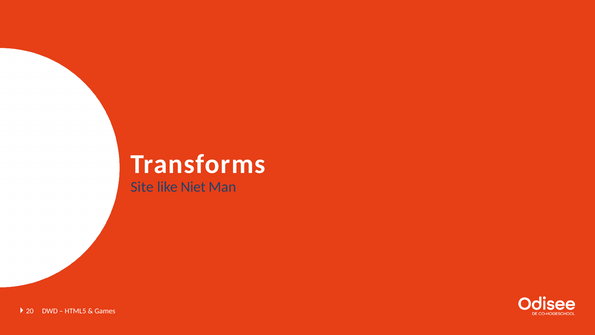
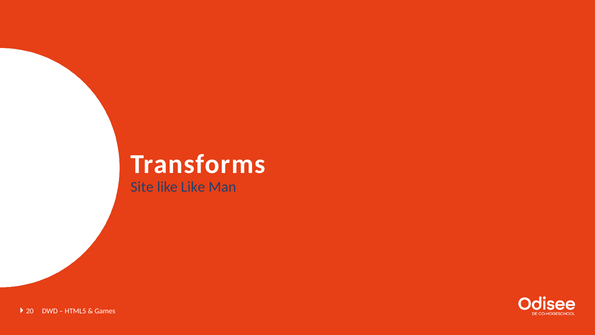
like Niet: Niet -> Like
